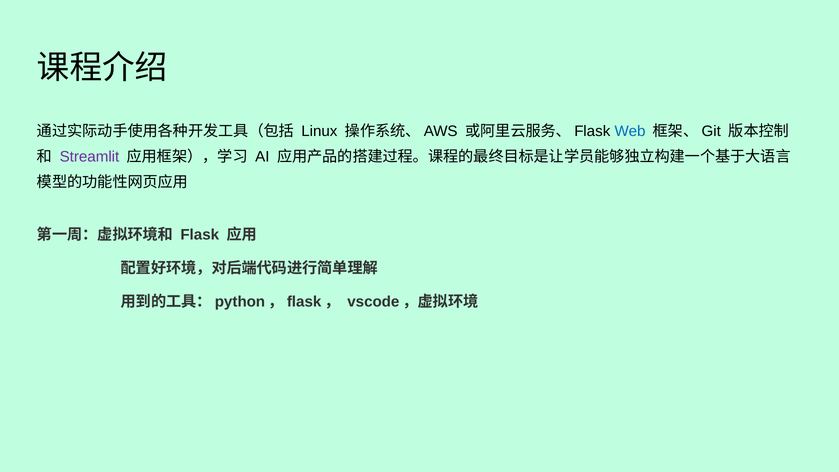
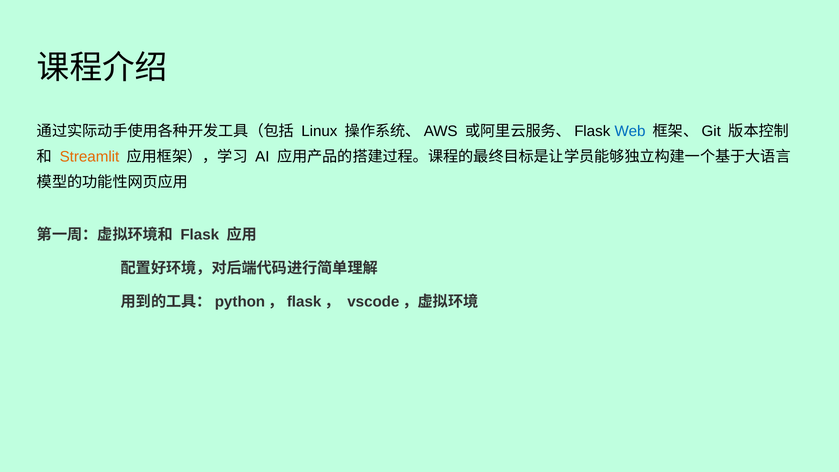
Streamlit colour: purple -> orange
